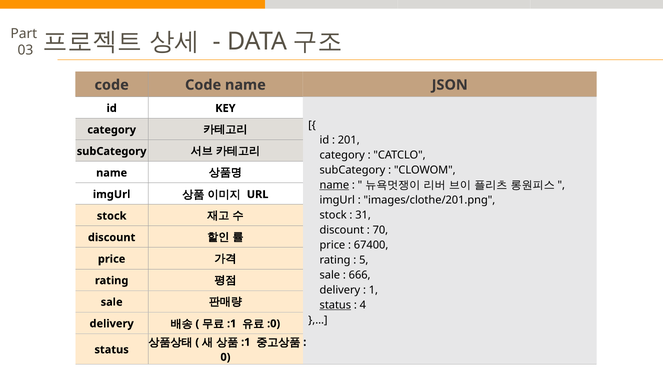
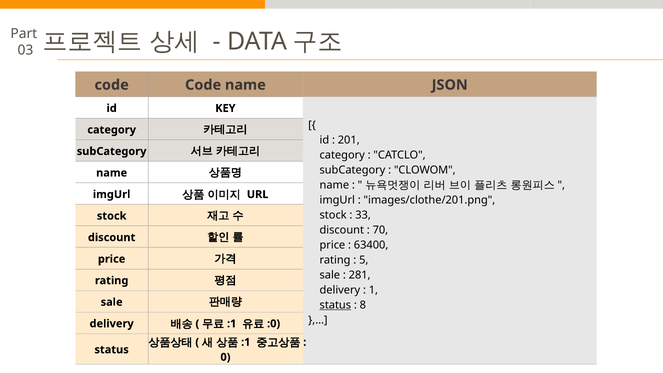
name at (334, 185) underline: present -> none
31: 31 -> 33
67400: 67400 -> 63400
666: 666 -> 281
4: 4 -> 8
